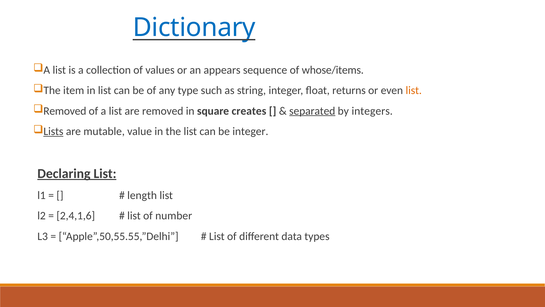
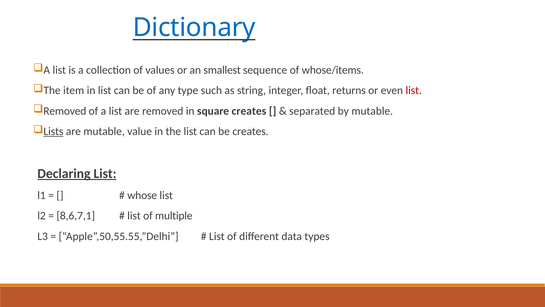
appears: appears -> smallest
list at (414, 90) colour: orange -> red
separated underline: present -> none
by integers: integers -> mutable
be integer: integer -> creates
length: length -> whose
2,4,1,6: 2,4,1,6 -> 8,6,7,1
number: number -> multiple
